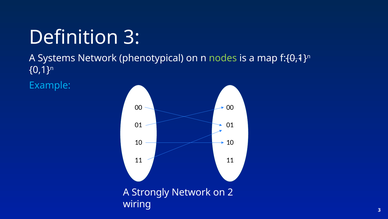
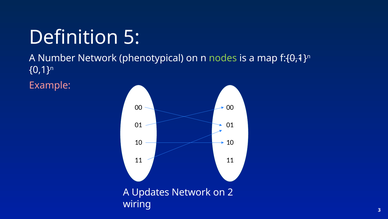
Definition 3: 3 -> 5
Systems: Systems -> Number
Example colour: light blue -> pink
Strongly: Strongly -> Updates
